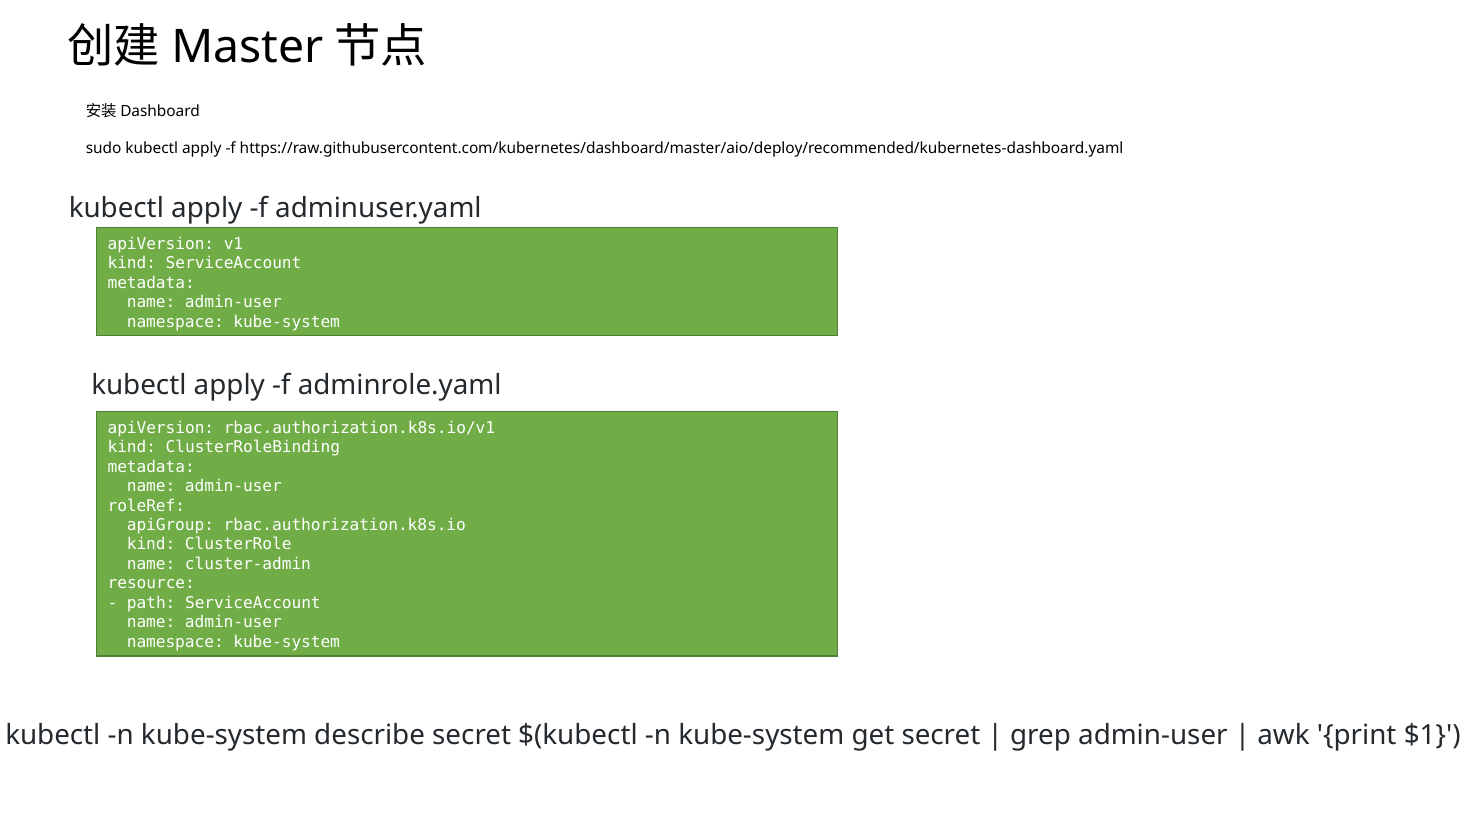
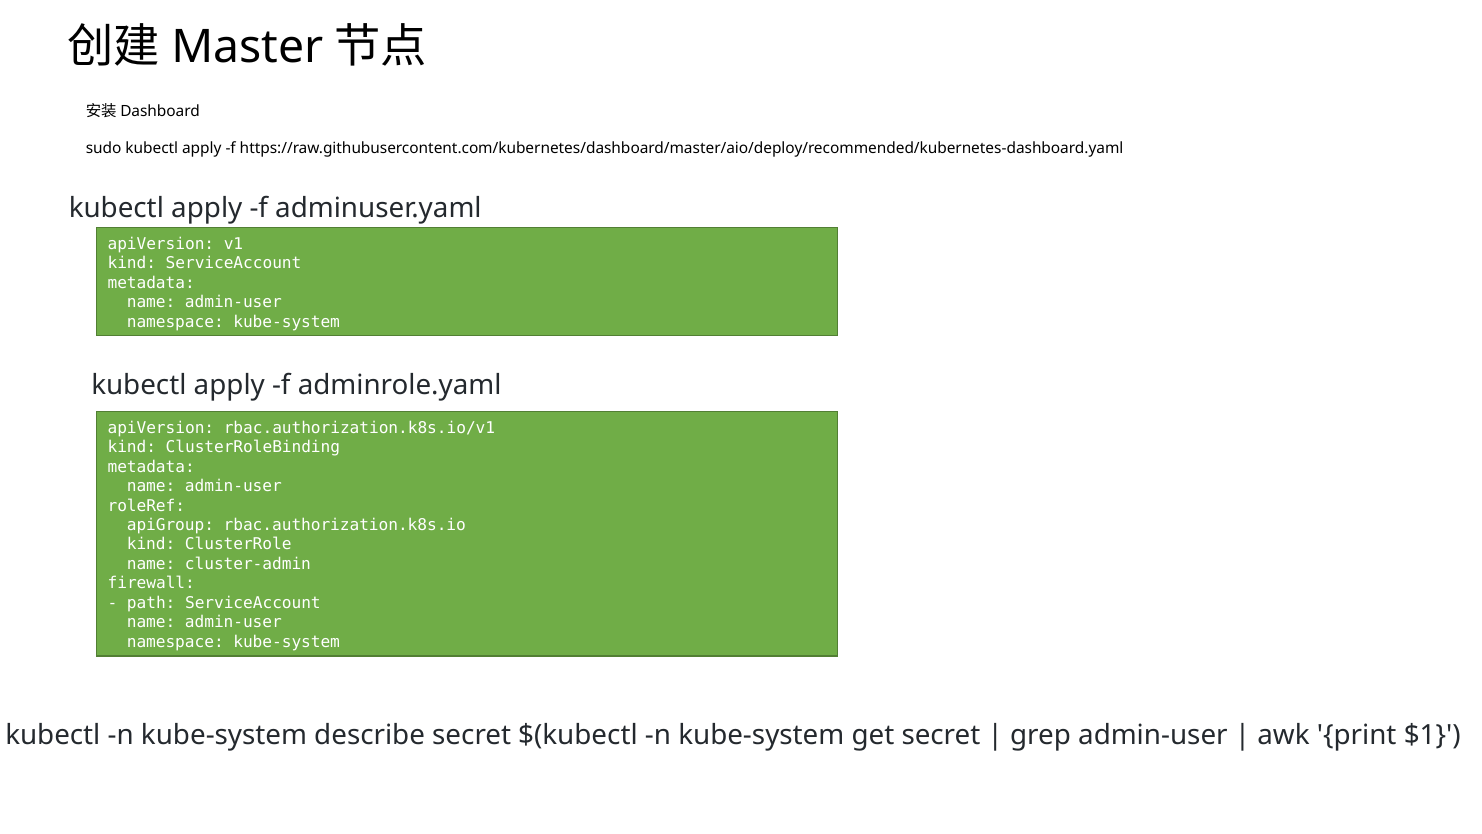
resource: resource -> firewall
